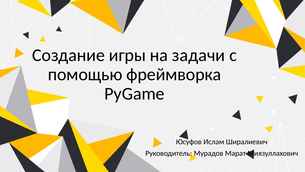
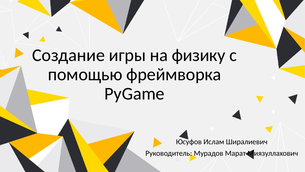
задачи: задачи -> физику
